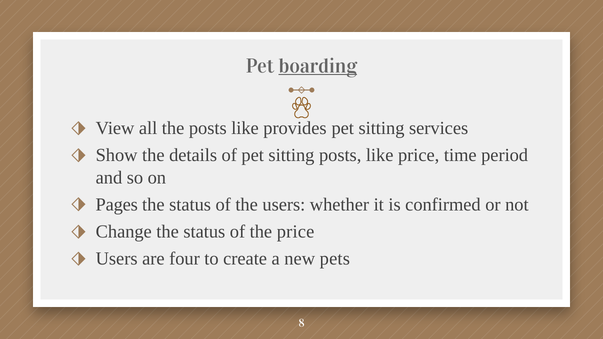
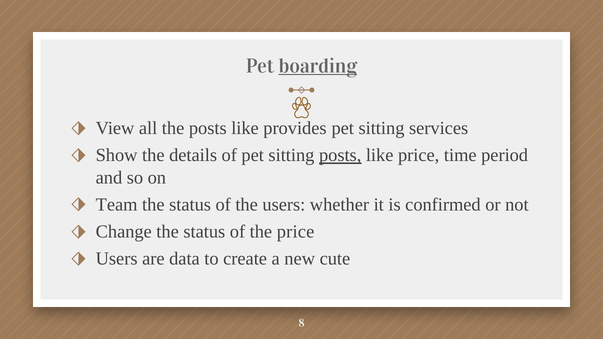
posts at (340, 155) underline: none -> present
Pages: Pages -> Team
four: four -> data
pets: pets -> cute
